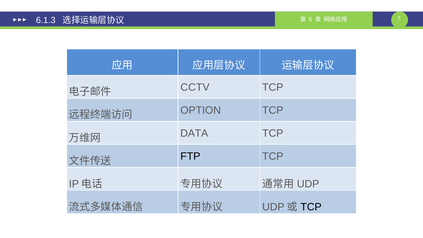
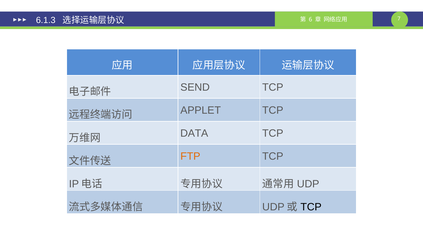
CCTV: CCTV -> SEND
OPTION: OPTION -> APPLET
FTP colour: black -> orange
